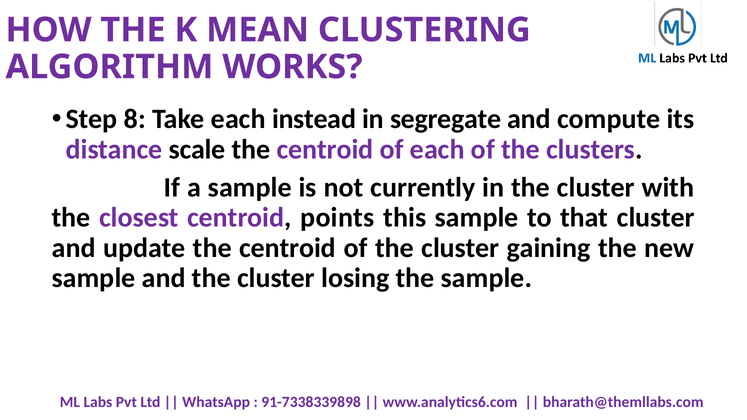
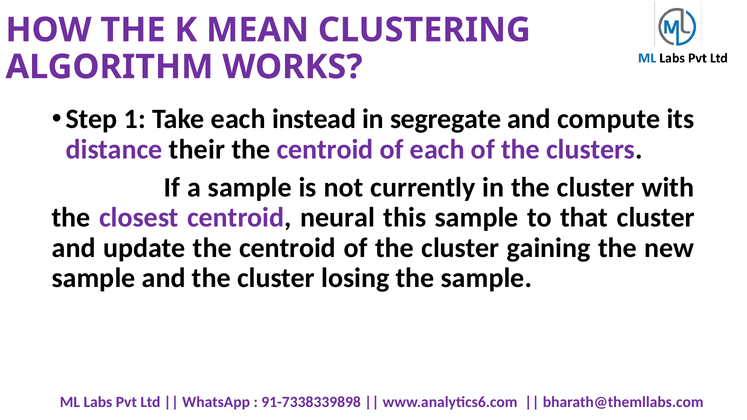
8: 8 -> 1
scale: scale -> their
points: points -> neural
